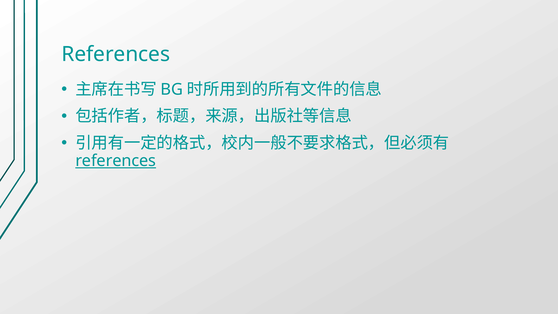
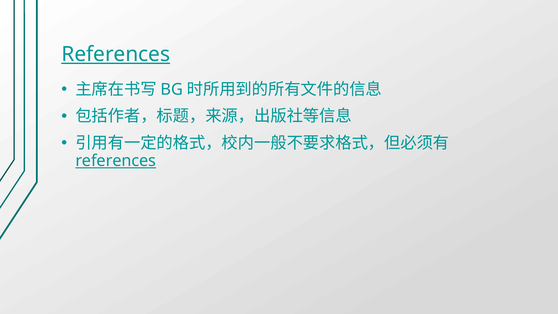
References at (116, 54) underline: none -> present
